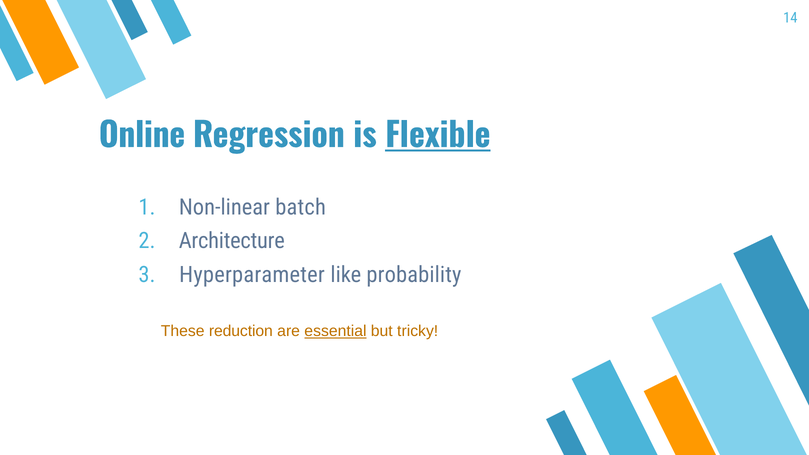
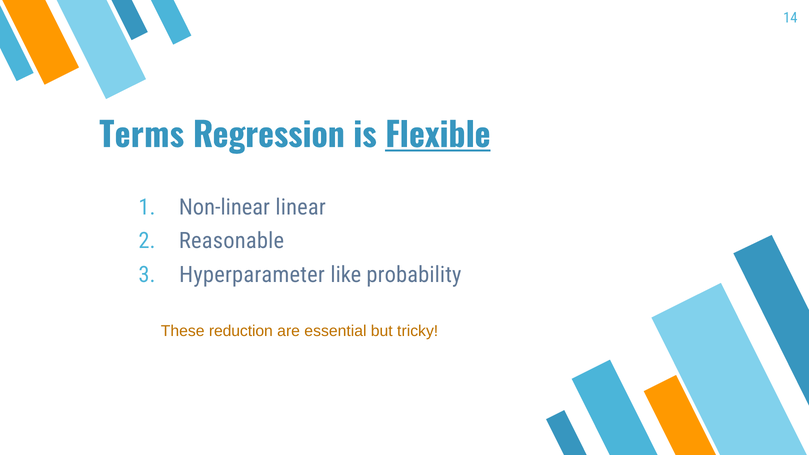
Online: Online -> Terms
batch: batch -> linear
Architecture: Architecture -> Reasonable
essential underline: present -> none
